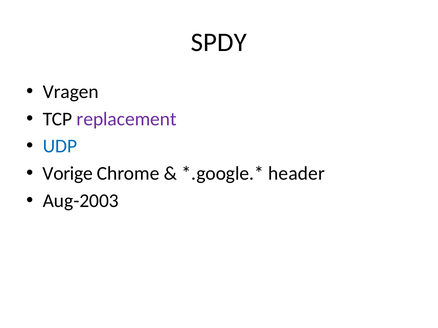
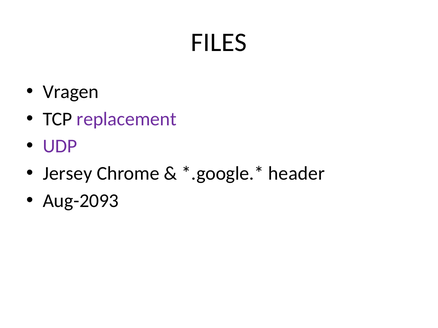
SPDY: SPDY -> FILES
UDP colour: blue -> purple
Vorige: Vorige -> Jersey
Aug-2003: Aug-2003 -> Aug-2093
